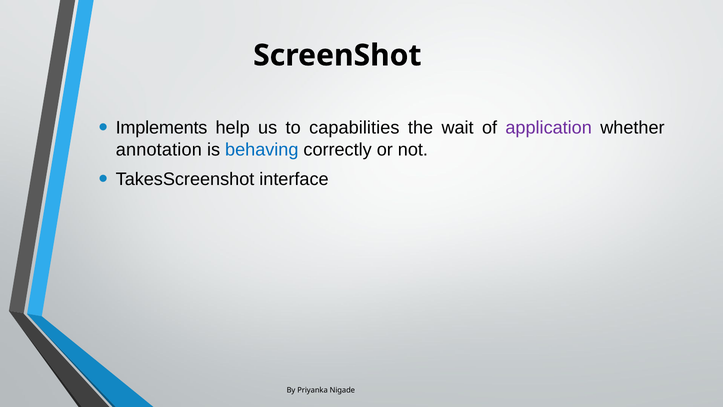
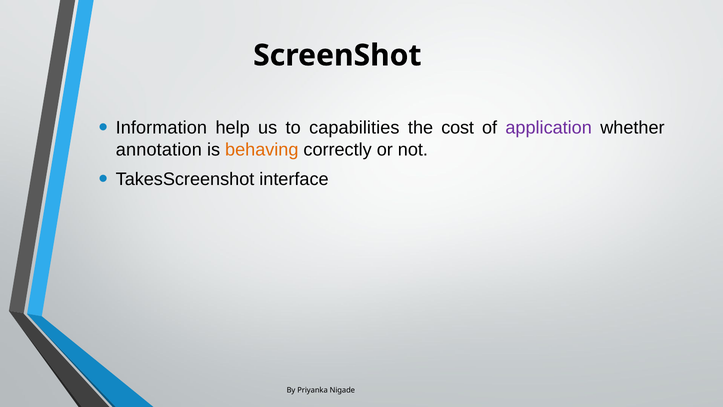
Implements: Implements -> Information
wait: wait -> cost
behaving colour: blue -> orange
